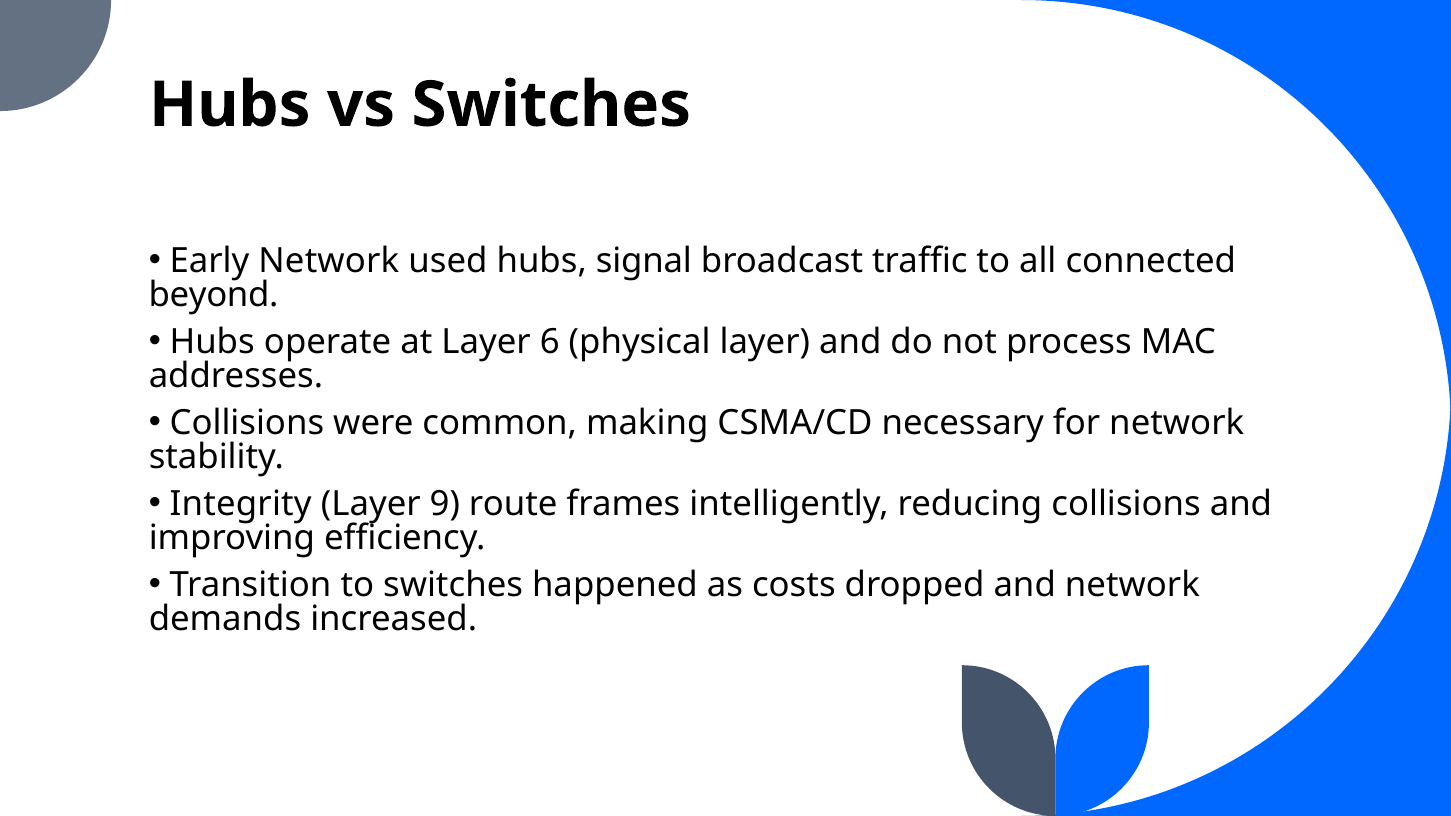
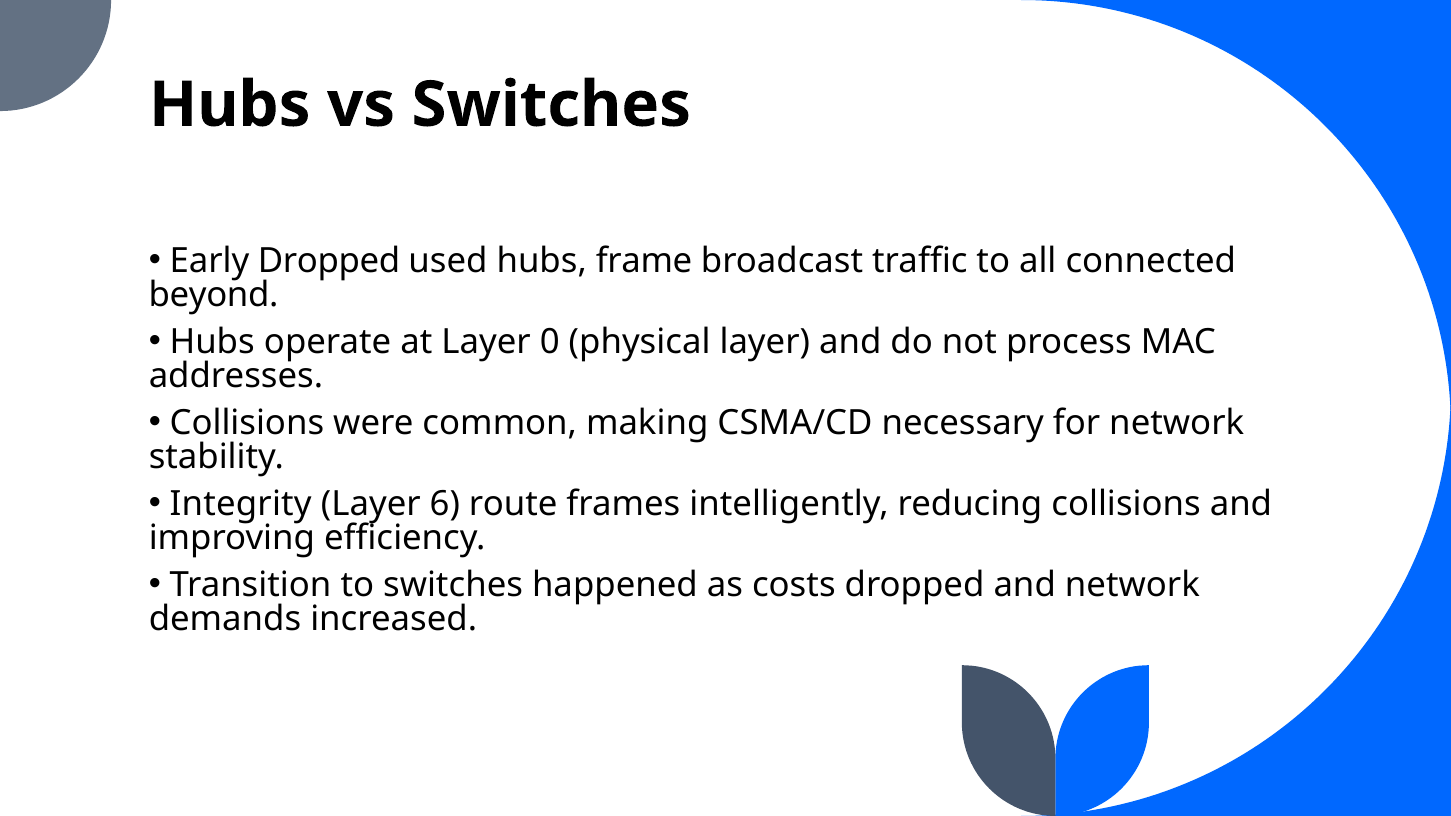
Early Network: Network -> Dropped
signal: signal -> frame
6: 6 -> 0
9: 9 -> 6
